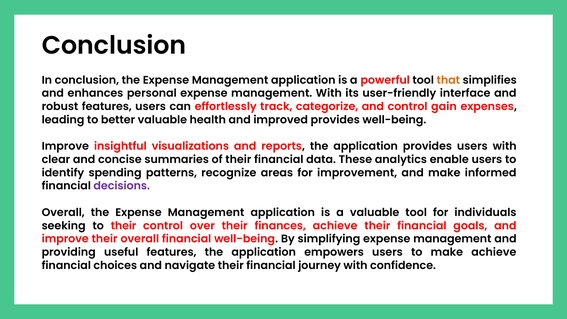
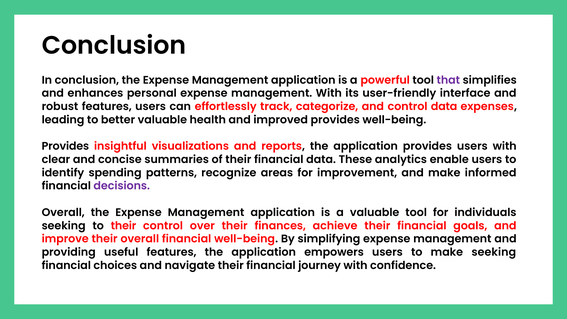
that colour: orange -> purple
control gain: gain -> data
Improve at (65, 146): Improve -> Provides
make achieve: achieve -> seeking
